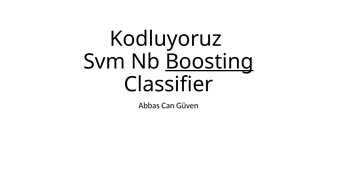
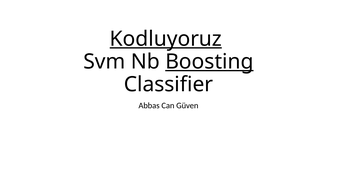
Kodluyoruz underline: none -> present
